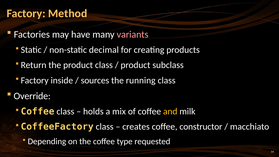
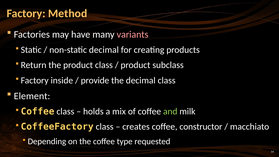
sources: sources -> provide
the running: running -> decimal
Override: Override -> Element
and colour: yellow -> light green
